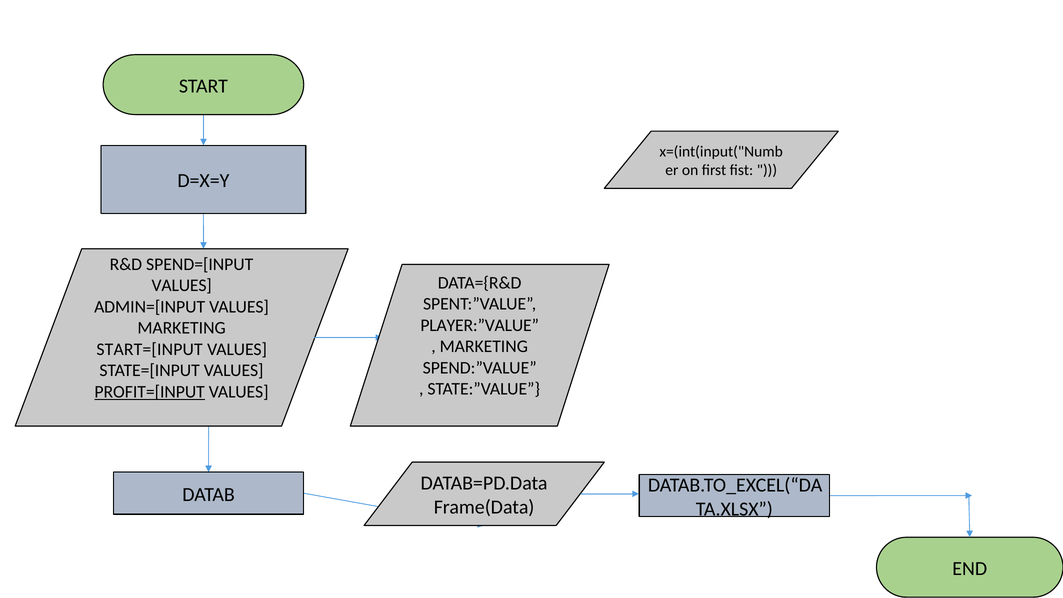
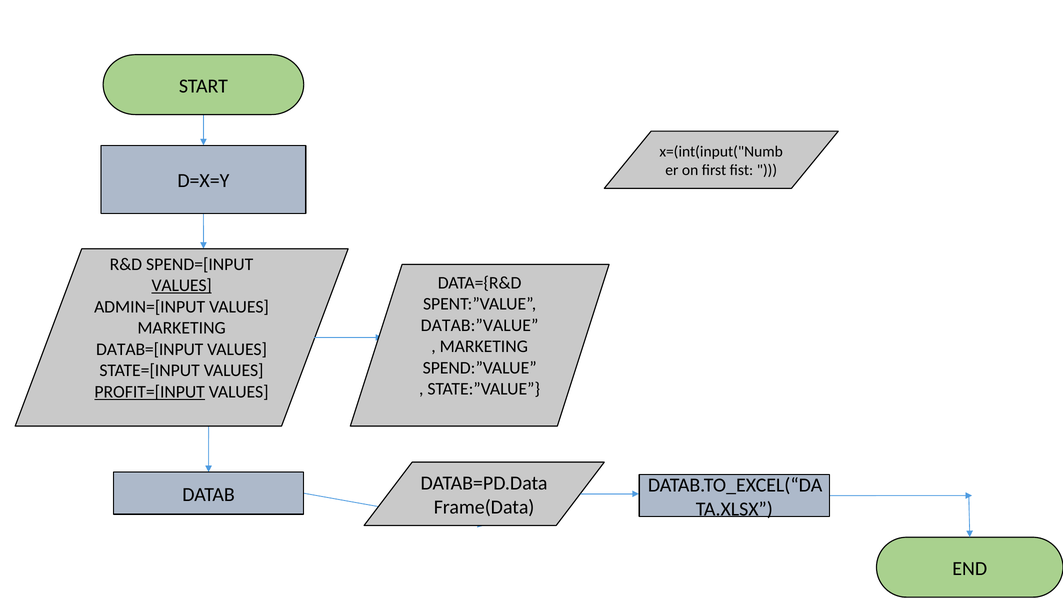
VALUES at (182, 286) underline: none -> present
PLAYER:”VALUE: PLAYER:”VALUE -> DATAB:”VALUE
START=[INPUT: START=[INPUT -> DATAB=[INPUT
